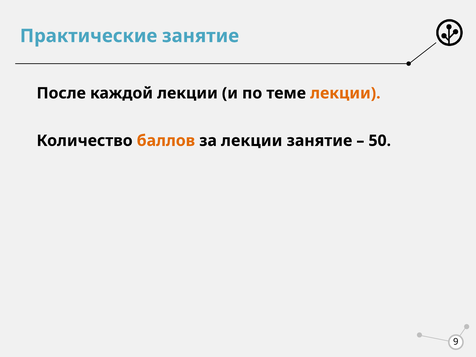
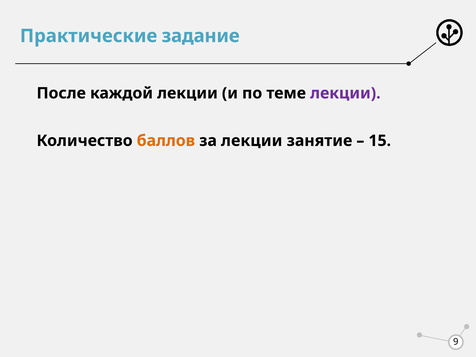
Практические занятие: занятие -> задание
лекции at (345, 93) colour: orange -> purple
50: 50 -> 15
